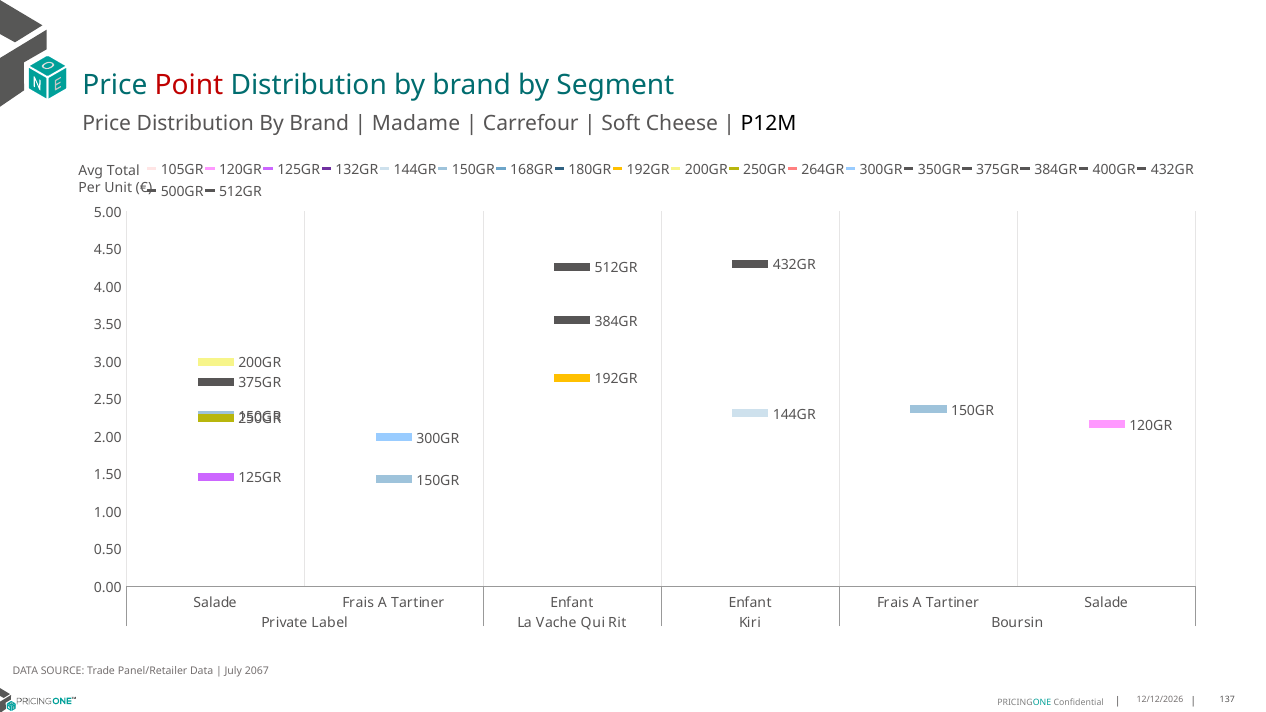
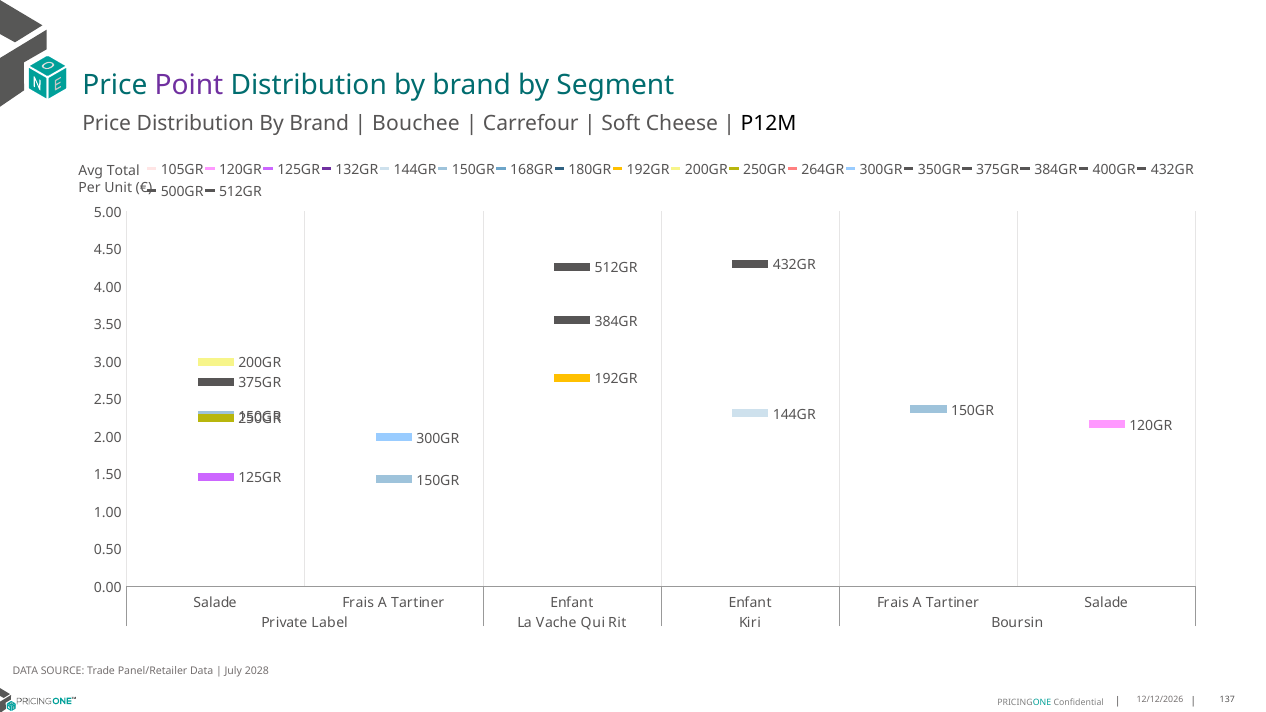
Point colour: red -> purple
Madame: Madame -> Bouchee
2067: 2067 -> 2028
